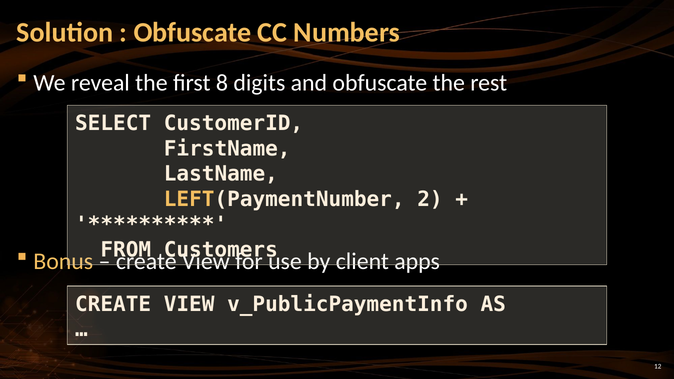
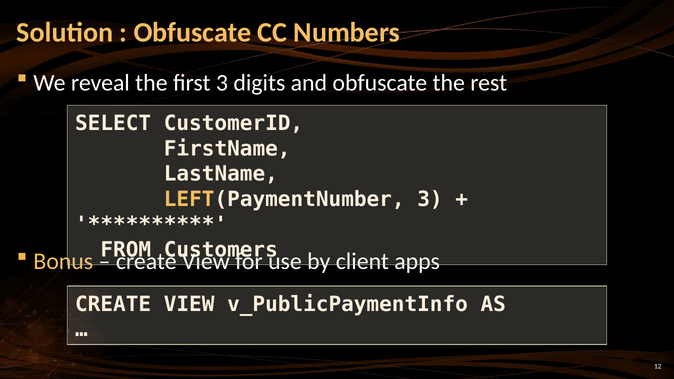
first 8: 8 -> 3
LEFT(PaymentNumber 2: 2 -> 3
